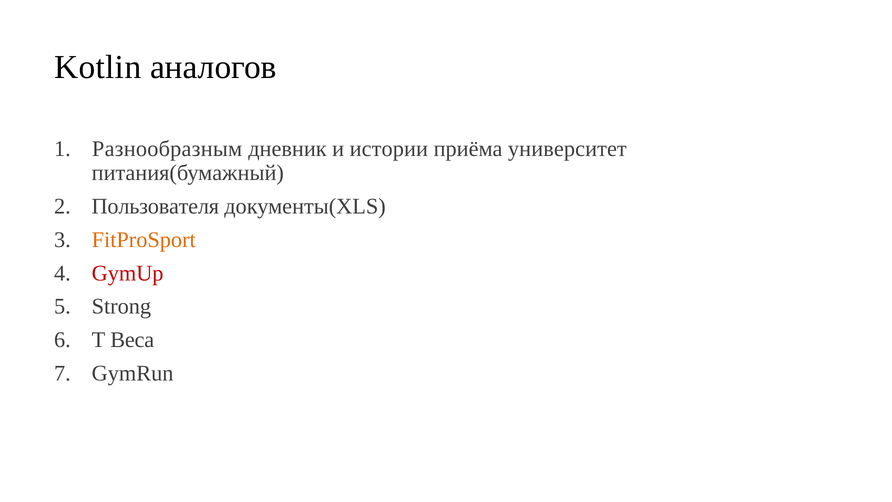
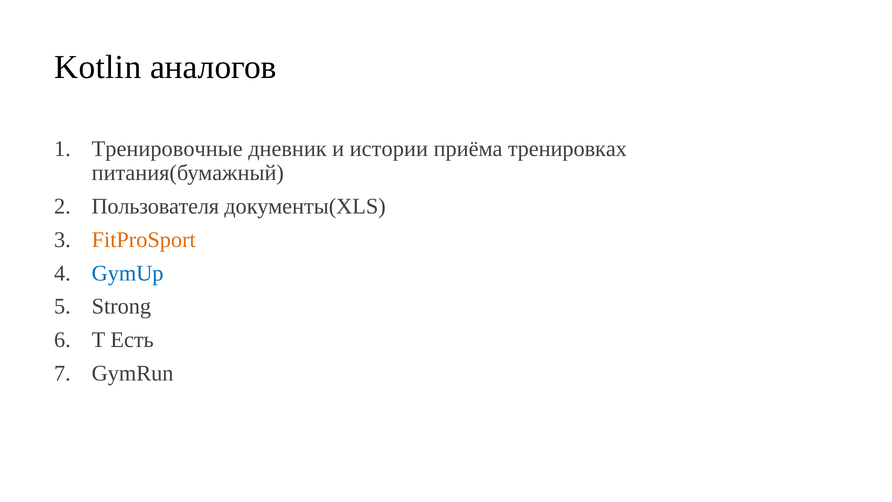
Разнообразным: Разнообразным -> Тренировочные
университет: университет -> тренировках
GymUp colour: red -> blue
Веса: Веса -> Есть
